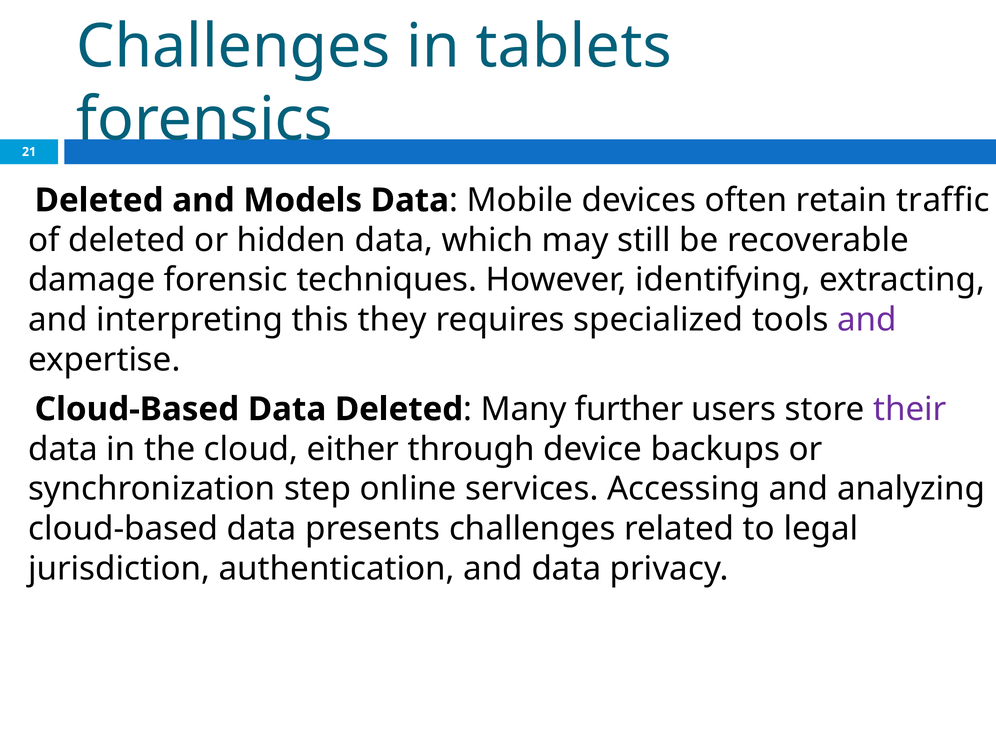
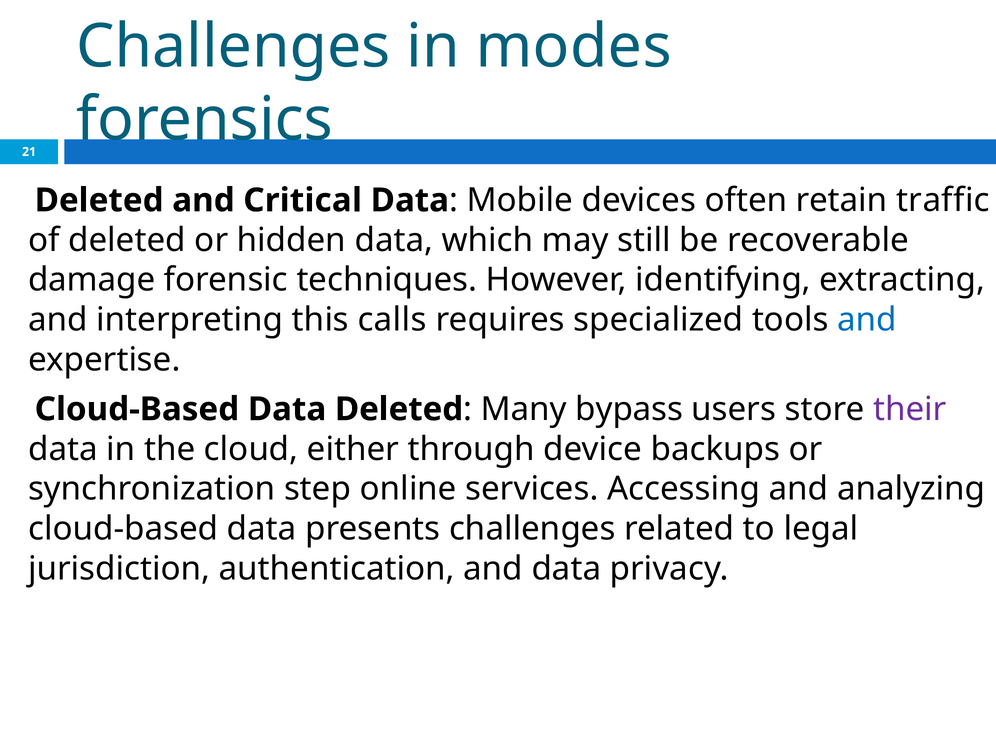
tablets: tablets -> modes
Models: Models -> Critical
they: they -> calls
and at (867, 320) colour: purple -> blue
further: further -> bypass
